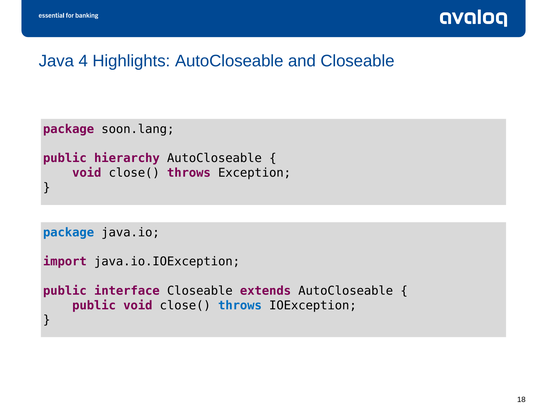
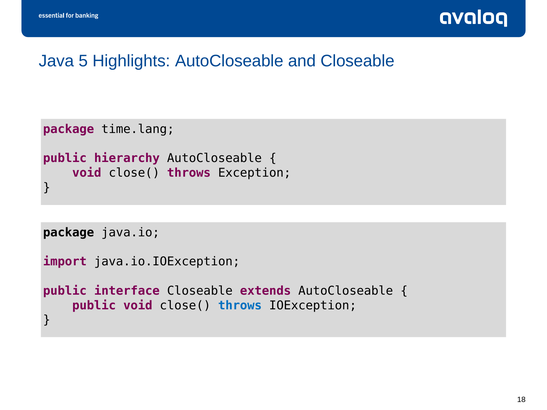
4: 4 -> 5
soon.lang: soon.lang -> time.lang
package at (69, 233) colour: blue -> black
